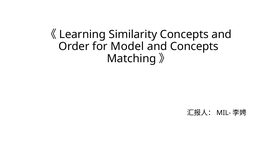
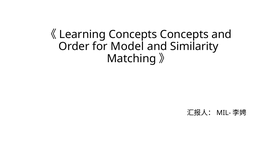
Similarity at (133, 34): Similarity -> Concepts
and Concepts: Concepts -> Similarity
